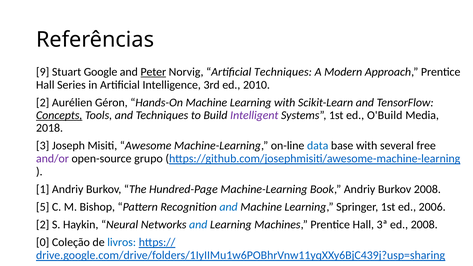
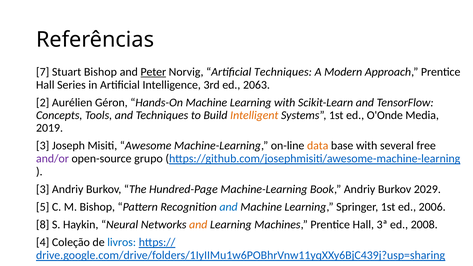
9: 9 -> 7
Stuart Google: Google -> Bishop
2010: 2010 -> 2063
Concepts underline: present -> none
Intelligent colour: purple -> orange
O'Build: O'Build -> O'Onde
2018: 2018 -> 2019
data colour: blue -> orange
1 at (43, 189): 1 -> 3
Burkov 2008: 2008 -> 2029
2 at (43, 225): 2 -> 8
and at (198, 225) colour: blue -> orange
0: 0 -> 4
